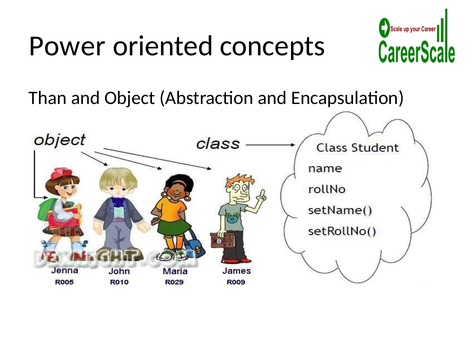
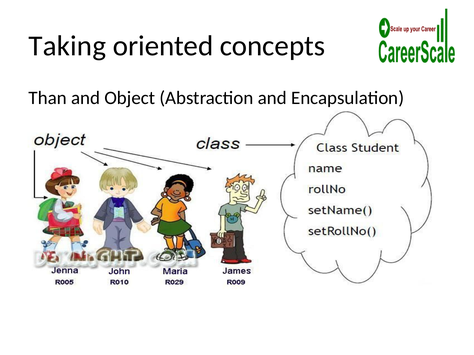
Power: Power -> Taking
